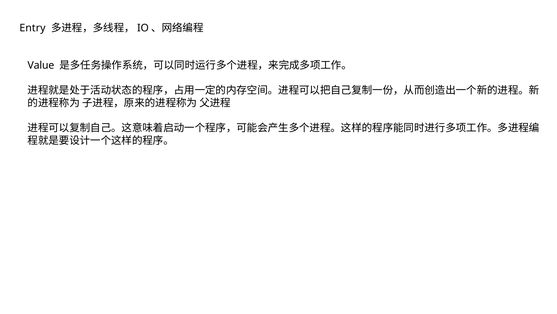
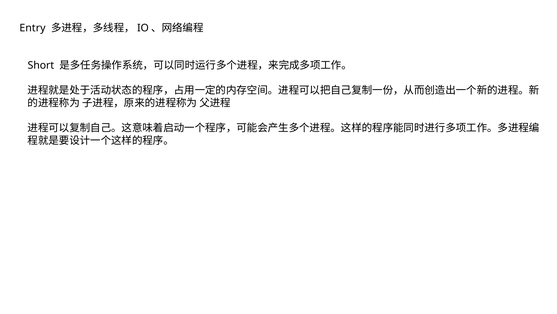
Value: Value -> Short
